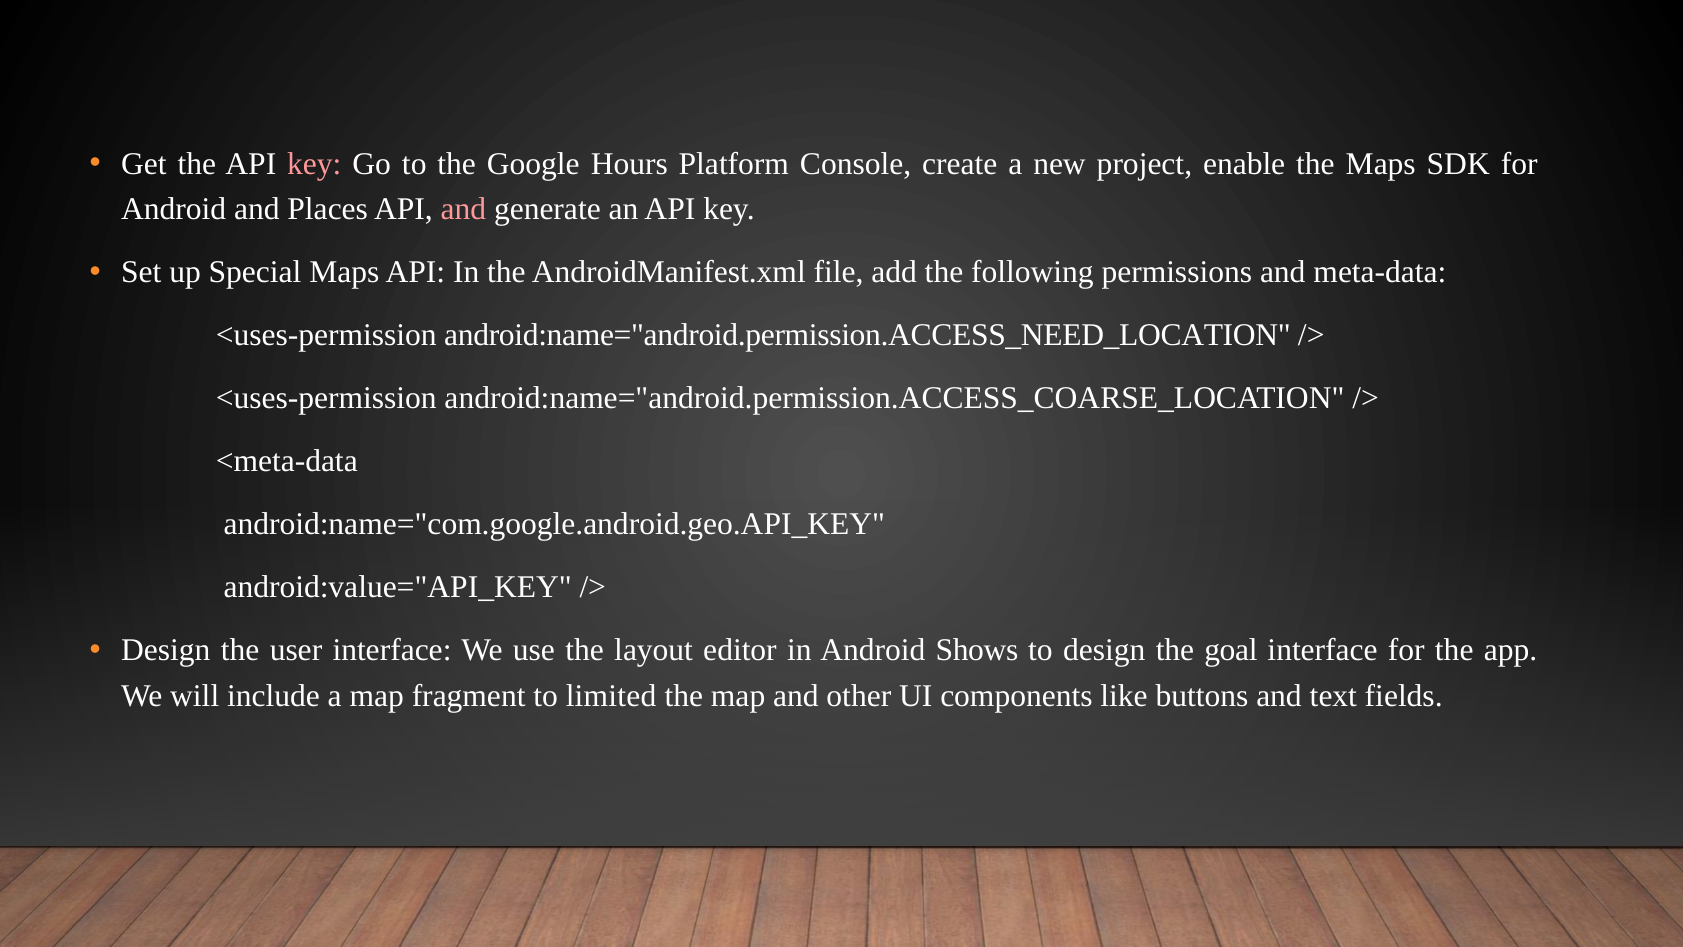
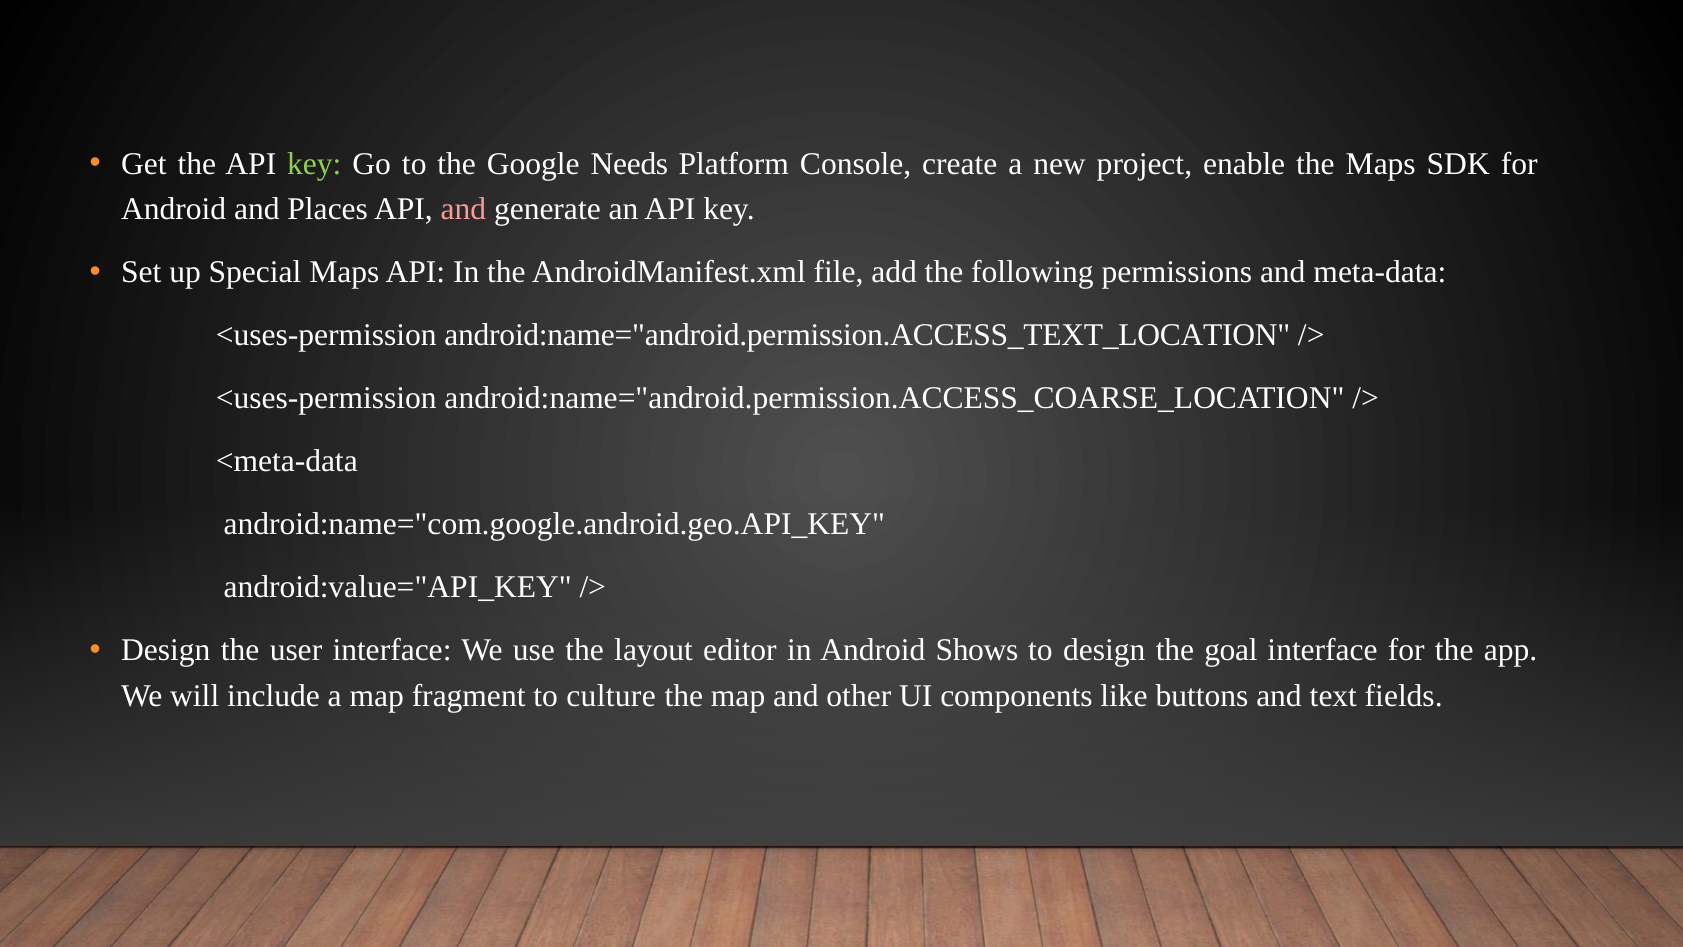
key at (314, 164) colour: pink -> light green
Hours: Hours -> Needs
android:name="android.permission.ACCESS_NEED_LOCATION: android:name="android.permission.ACCESS_NEED_LOCATION -> android:name="android.permission.ACCESS_TEXT_LOCATION
limited: limited -> culture
